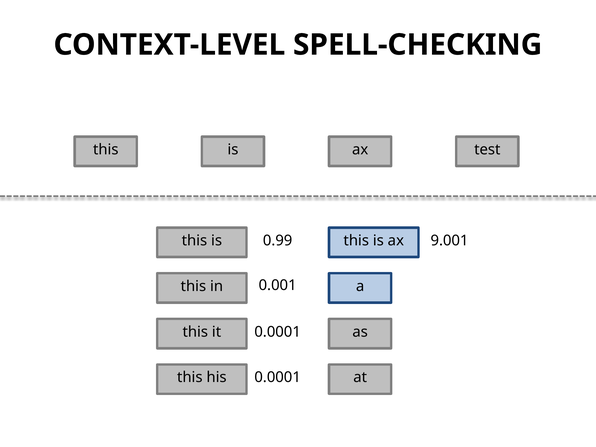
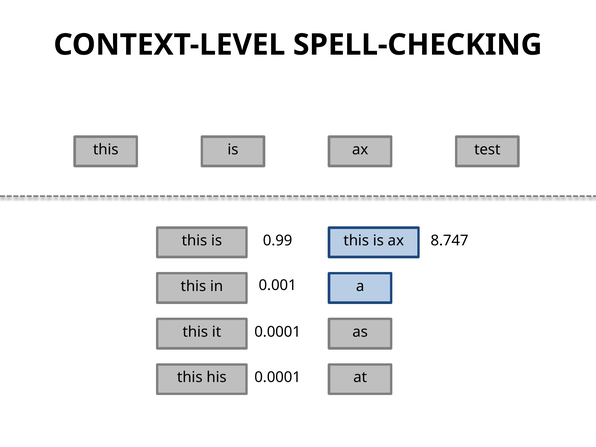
9.001: 9.001 -> 8.747
